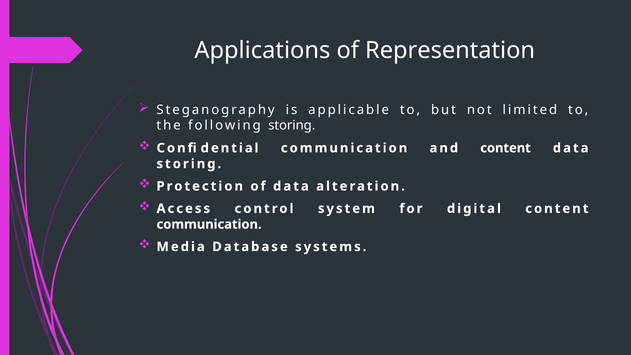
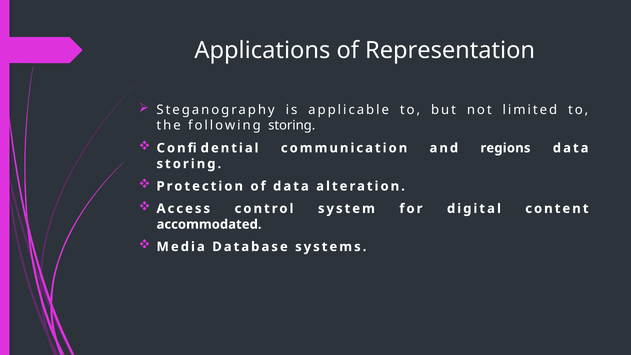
and content: content -> regions
communication at (209, 224): communication -> accommodated
